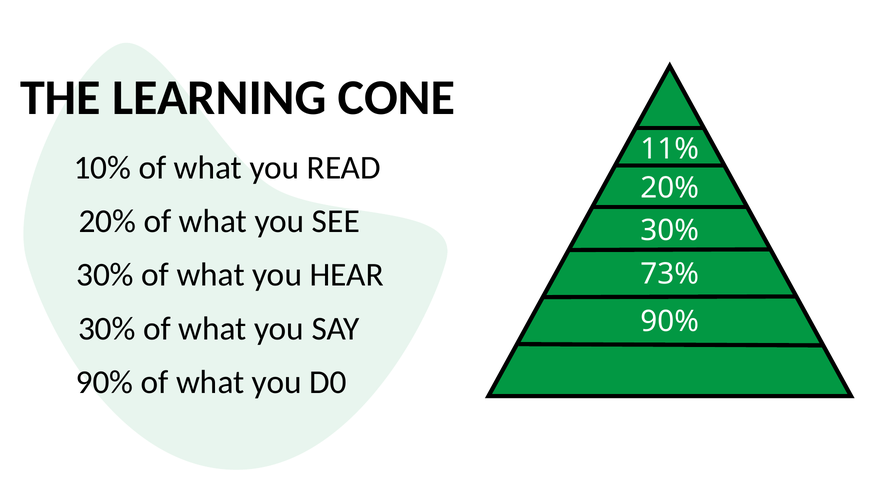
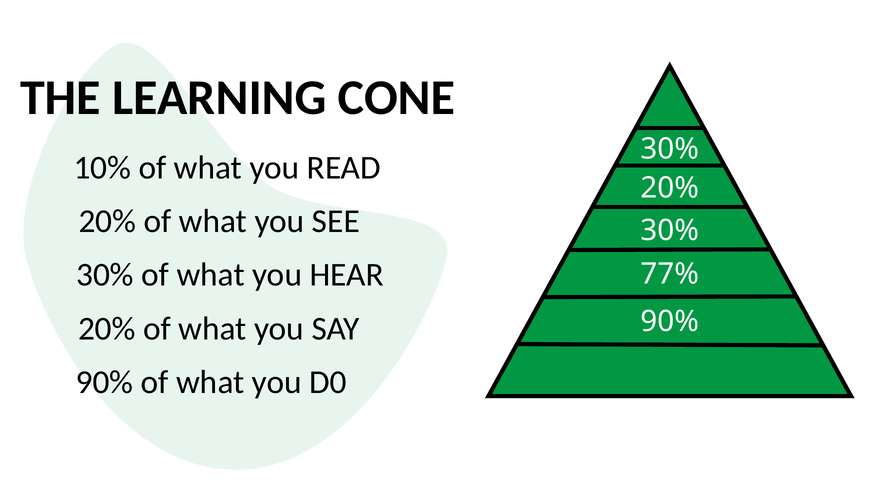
11% at (670, 149): 11% -> 30%
73%: 73% -> 77%
30% at (107, 329): 30% -> 20%
